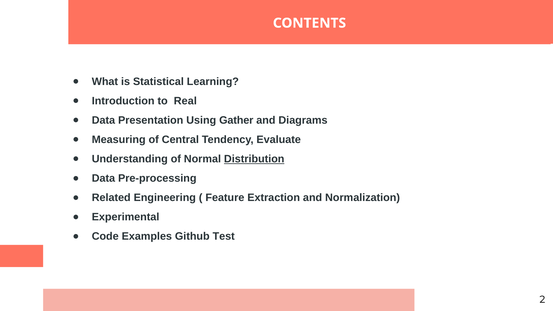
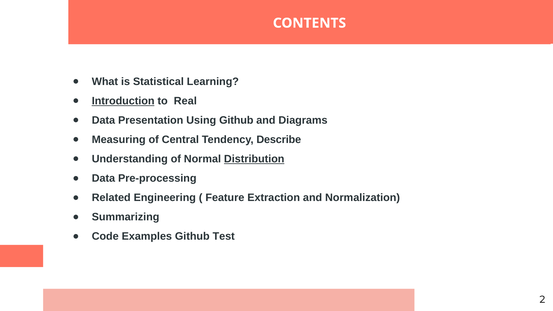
Introduction underline: none -> present
Using Gather: Gather -> Github
Evaluate: Evaluate -> Describe
Experimental: Experimental -> Summarizing
